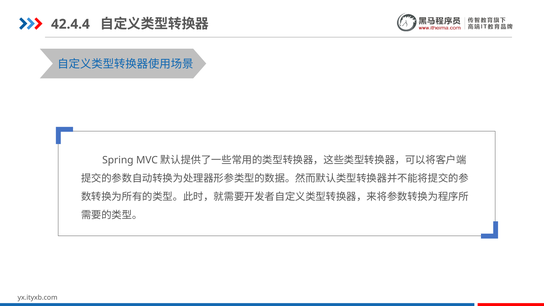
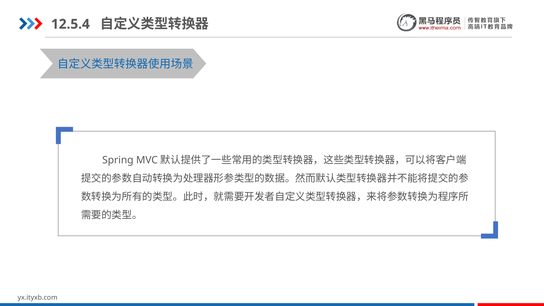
42.4.4: 42.4.4 -> 12.5.4
